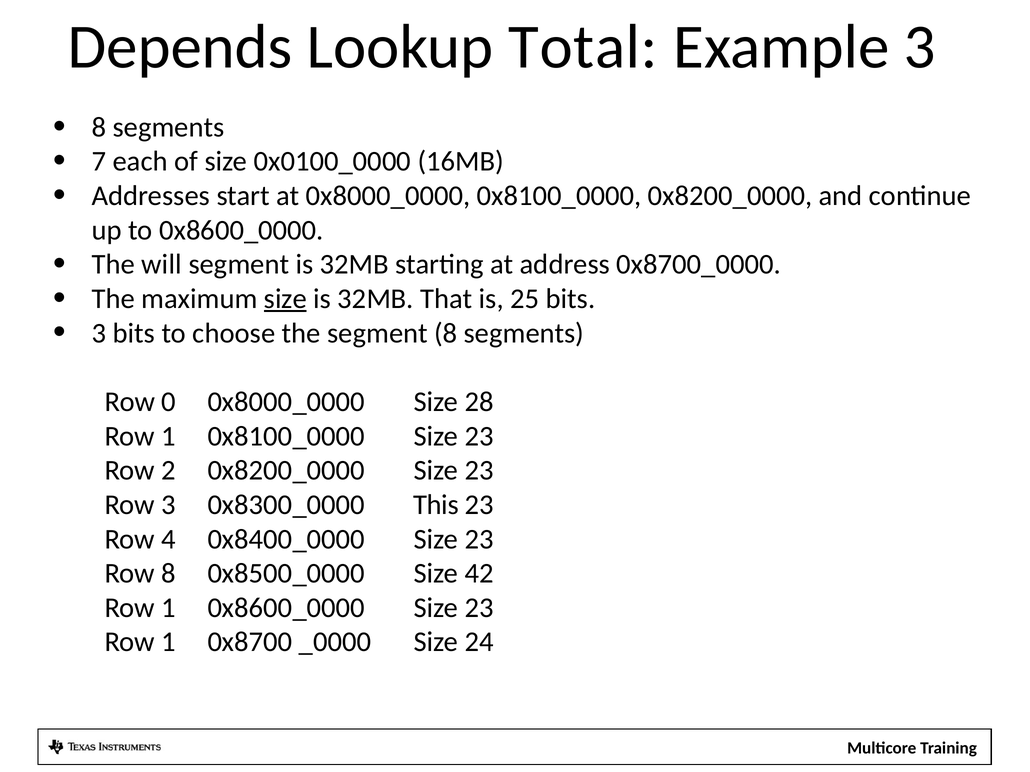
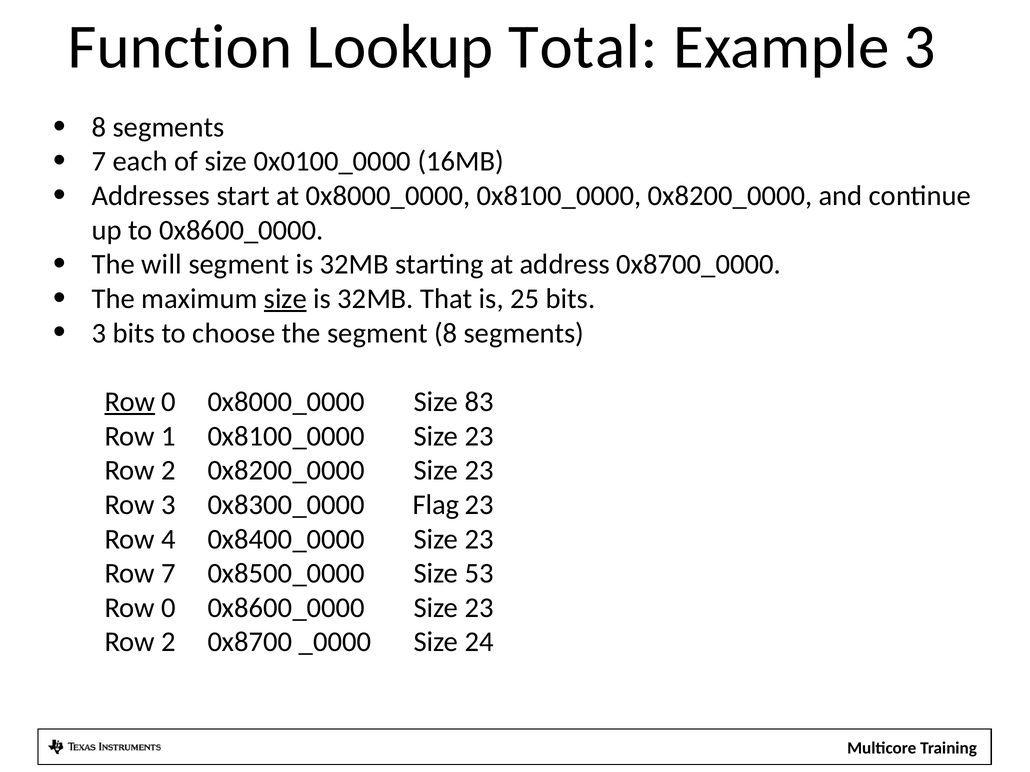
Depends: Depends -> Function
Row at (130, 402) underline: none -> present
28: 28 -> 83
This: This -> Flag
Row 8: 8 -> 7
42: 42 -> 53
1 at (169, 608): 1 -> 0
1 at (169, 642): 1 -> 2
